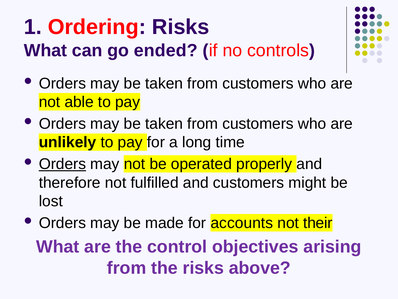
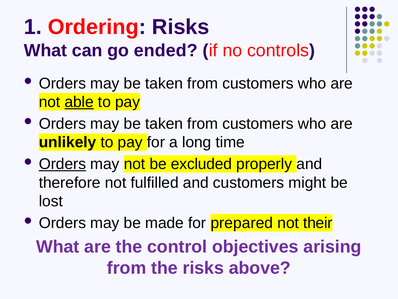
able underline: none -> present
operated: operated -> excluded
accounts: accounts -> prepared
